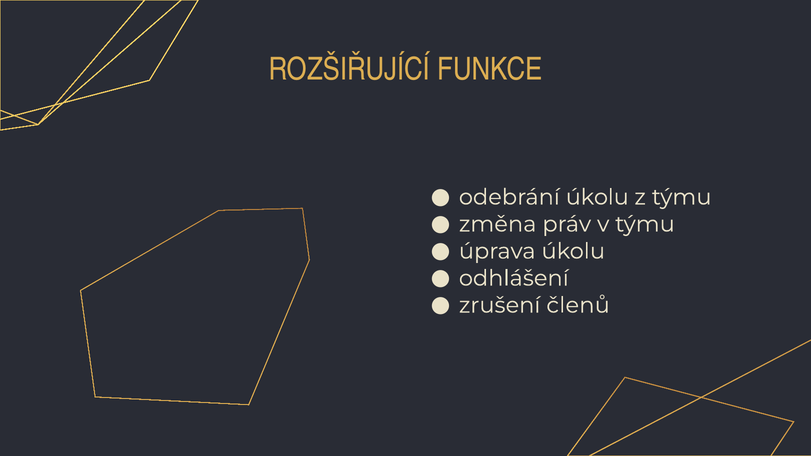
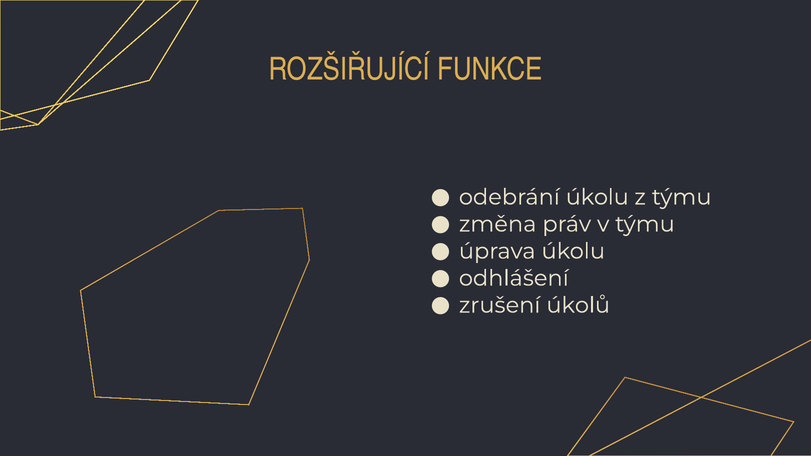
členů: členů -> úkolů
